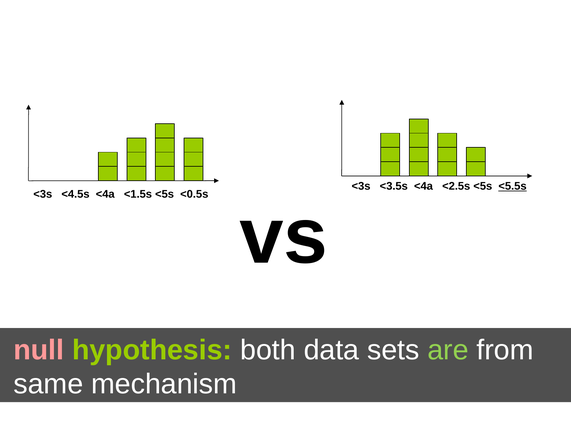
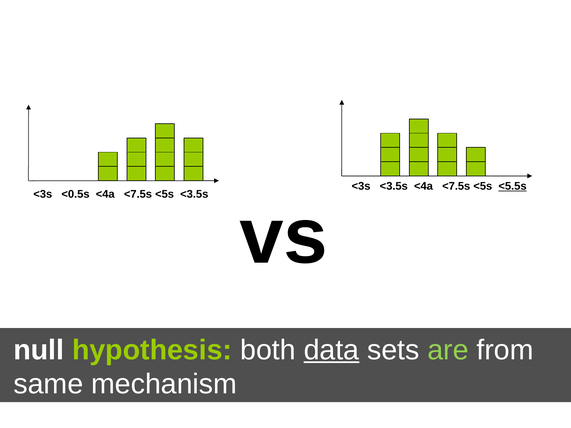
<3.5s <4a <2.5s: <2.5s -> <7.5s
<4.5s: <4.5s -> <0.5s
<1.5s at (138, 194): <1.5s -> <7.5s
<5s <0.5s: <0.5s -> <3.5s
null colour: pink -> white
data underline: none -> present
